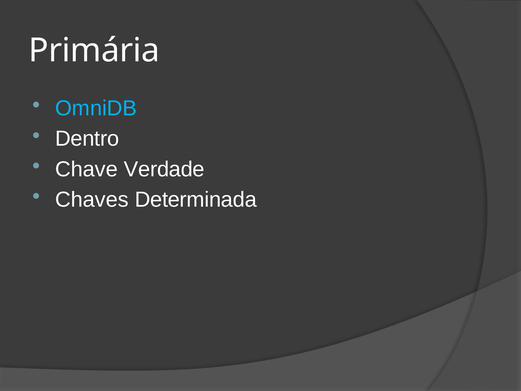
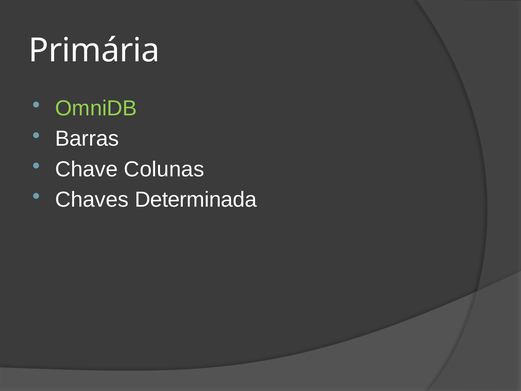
OmniDB colour: light blue -> light green
Dentro: Dentro -> Barras
Verdade: Verdade -> Colunas
